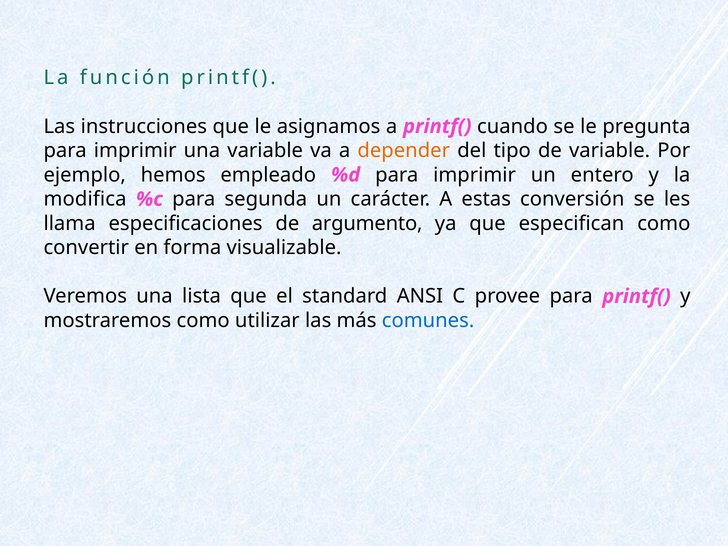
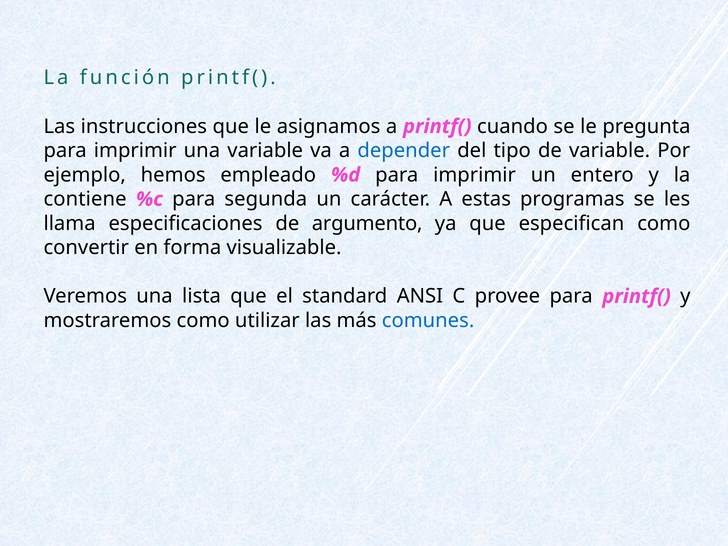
depender colour: orange -> blue
modifica: modifica -> contiene
conversión: conversión -> programas
